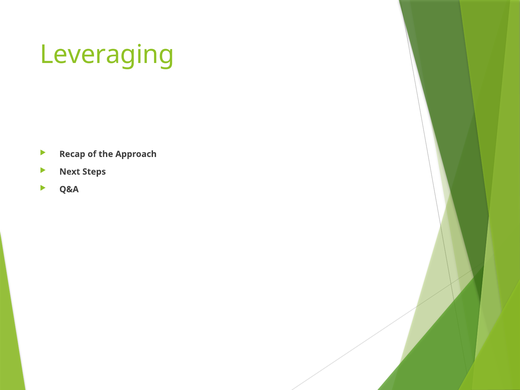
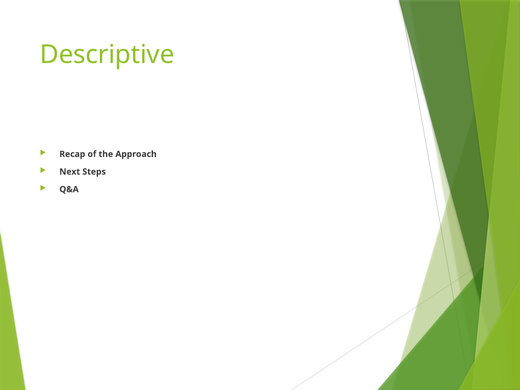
Leveraging: Leveraging -> Descriptive
